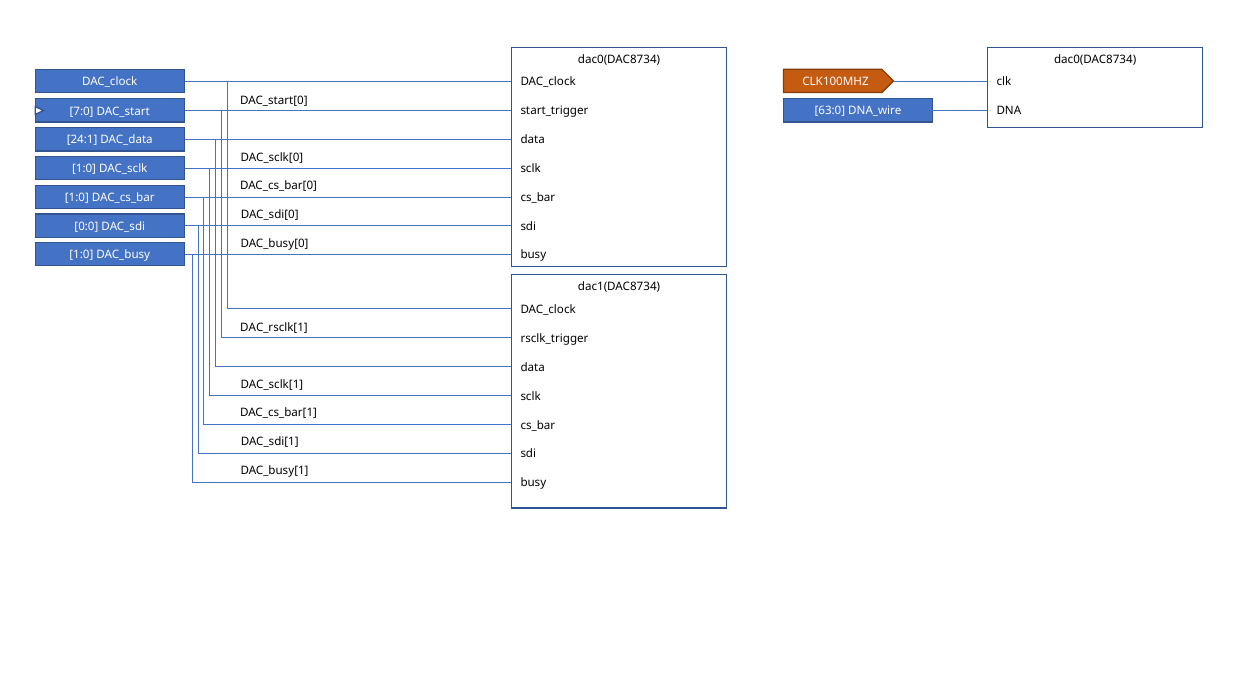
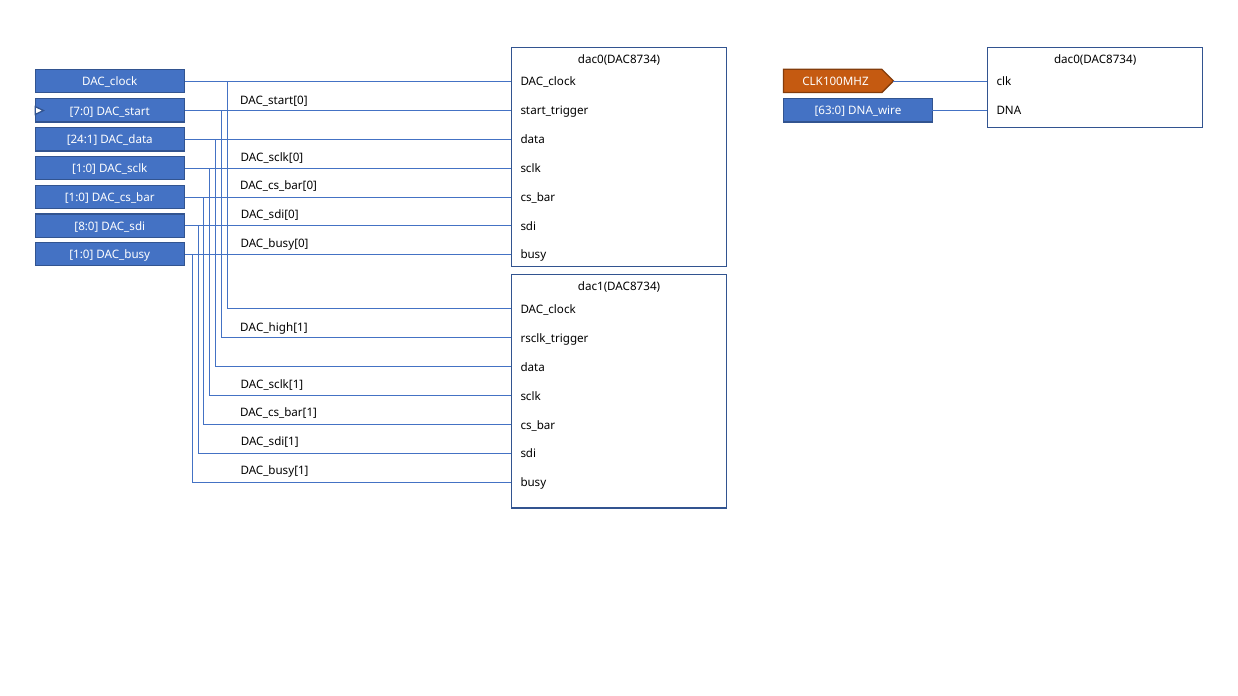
0:0: 0:0 -> 8:0
DAC_rsclk[1: DAC_rsclk[1 -> DAC_high[1
